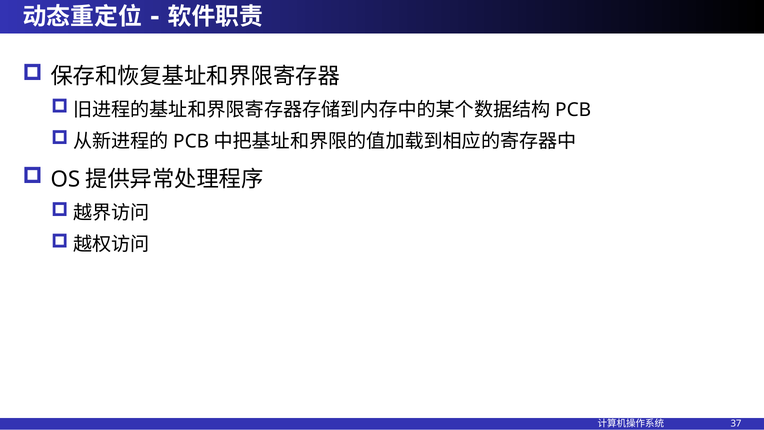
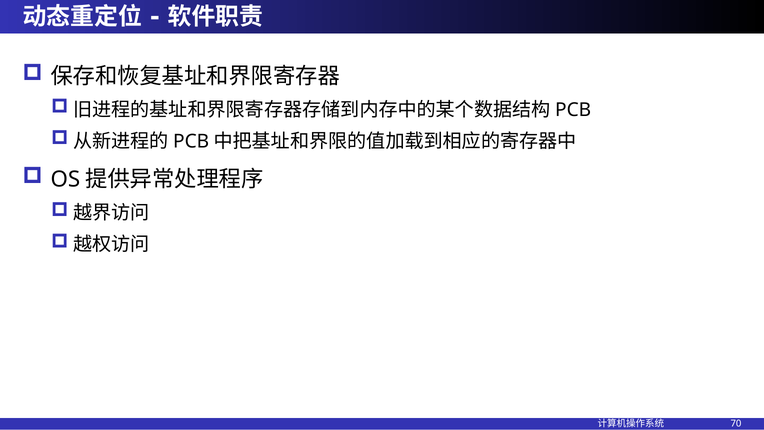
37: 37 -> 70
